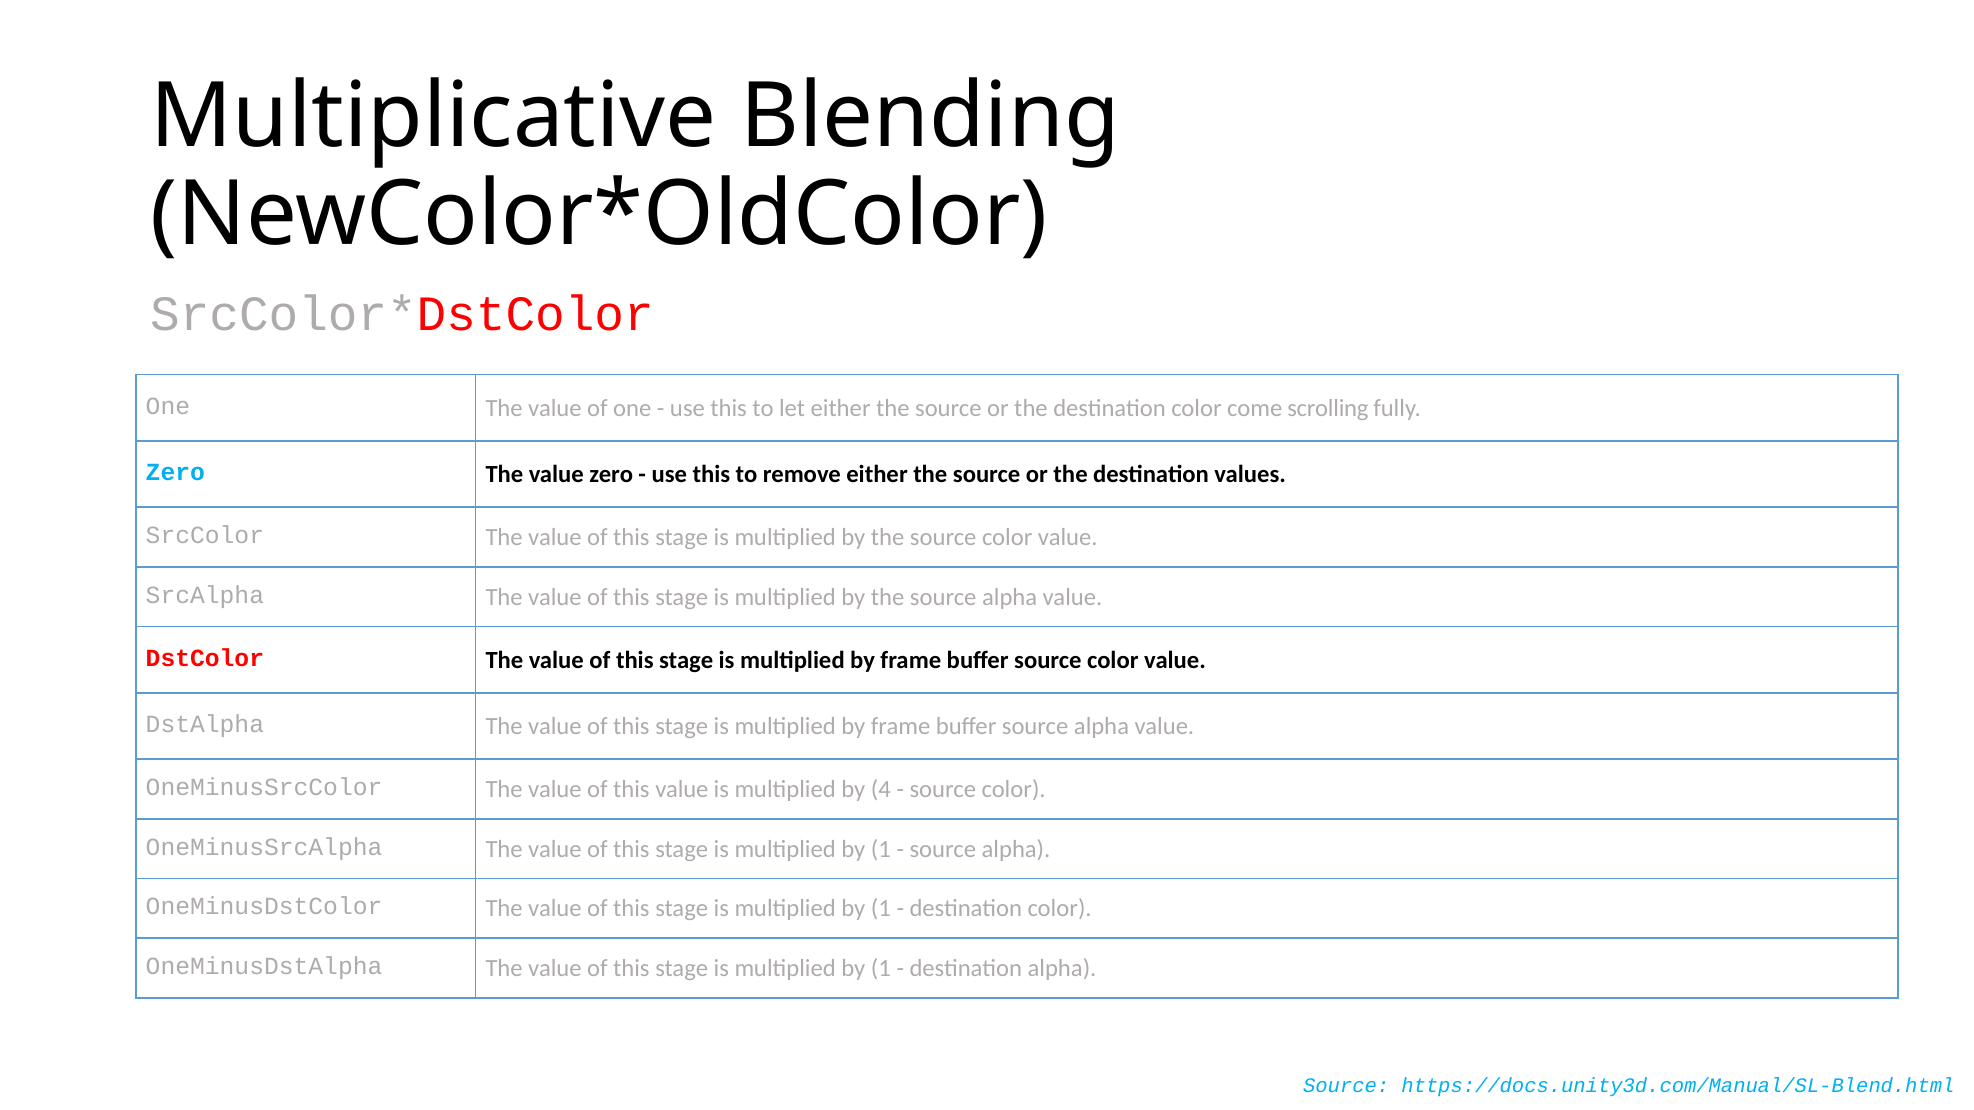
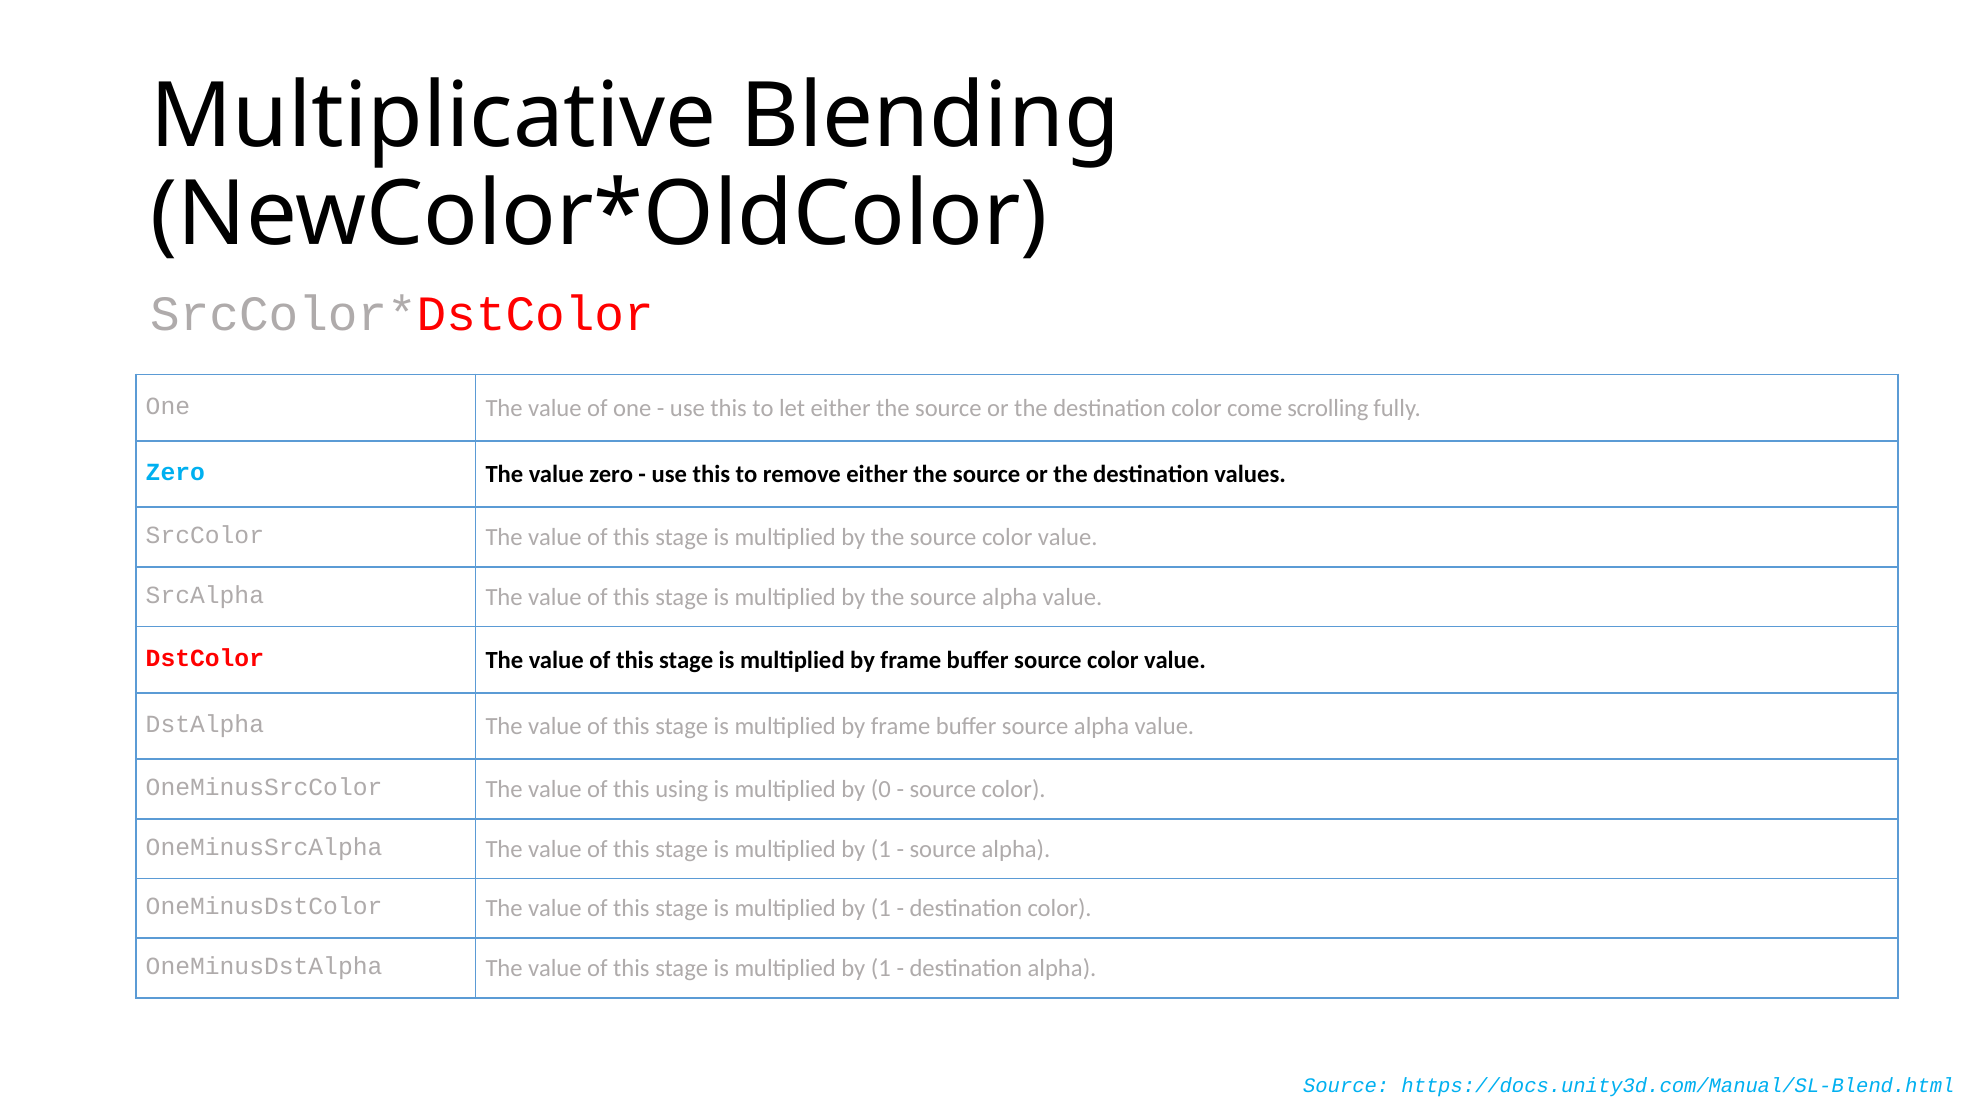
this value: value -> using
4: 4 -> 0
